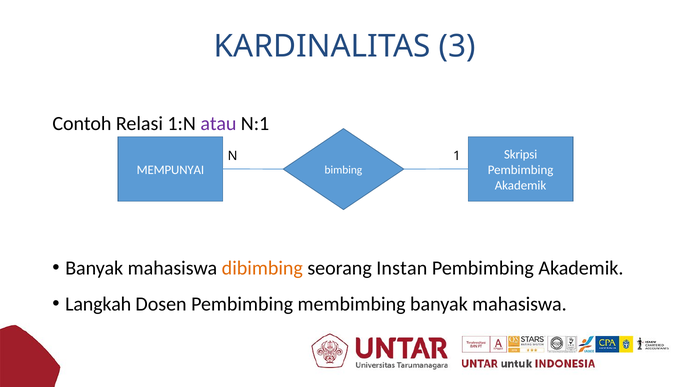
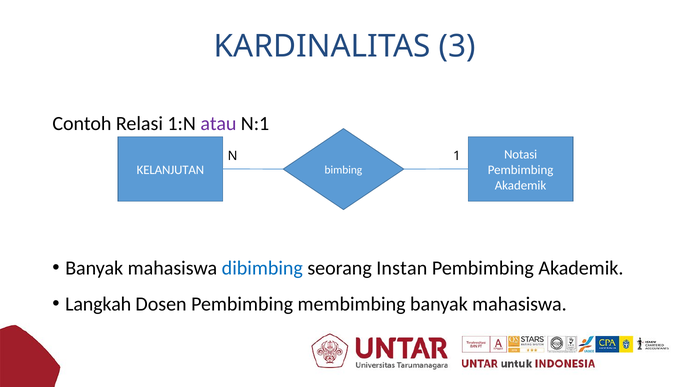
Skripsi: Skripsi -> Notasi
MEMPUNYAI: MEMPUNYAI -> KELANJUTAN
dibimbing colour: orange -> blue
